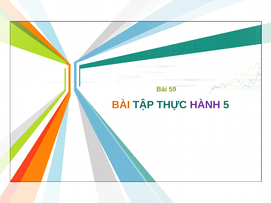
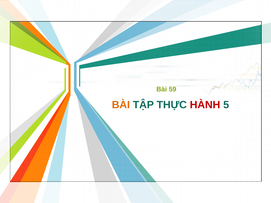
HÀNH colour: purple -> red
